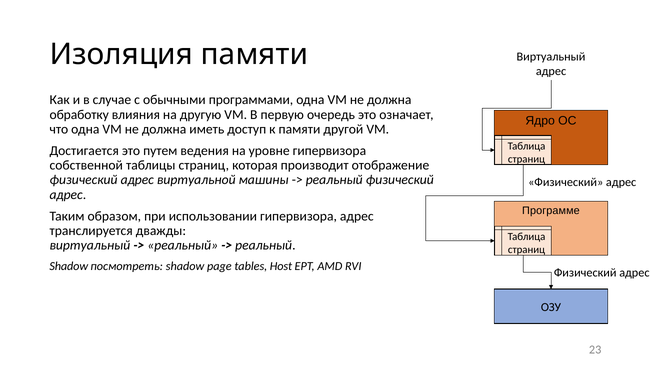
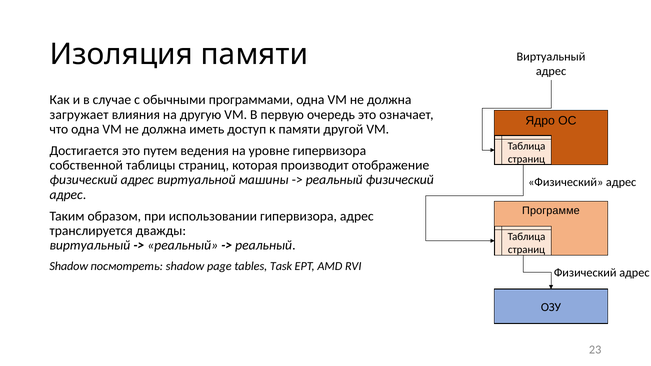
обработку: обработку -> загружает
Host: Host -> Task
